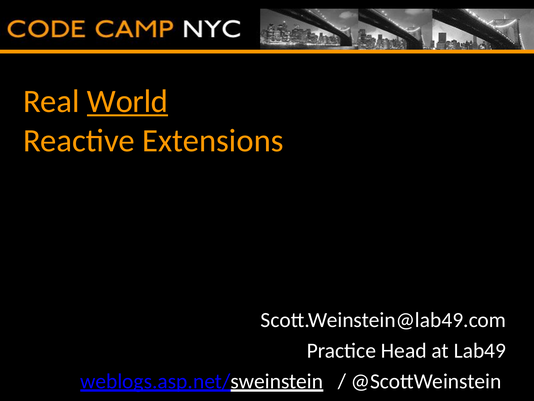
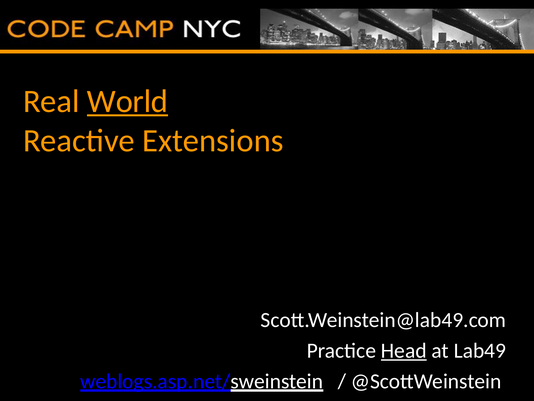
Head underline: none -> present
